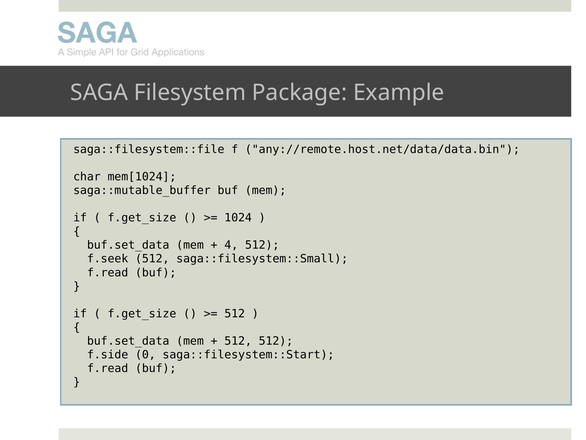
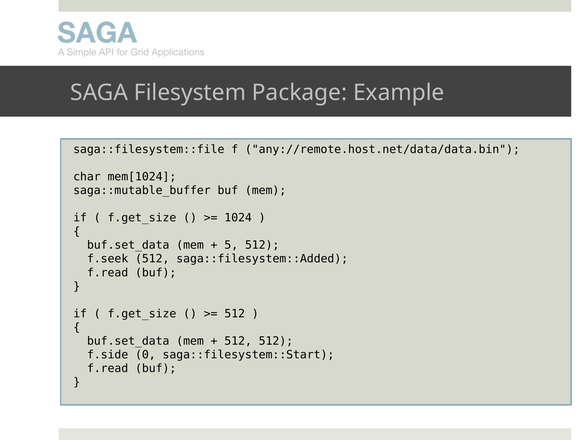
4: 4 -> 5
saga::filesystem::Small: saga::filesystem::Small -> saga::filesystem::Added
